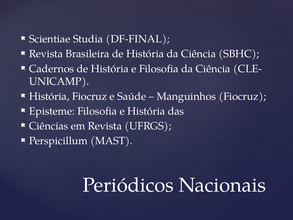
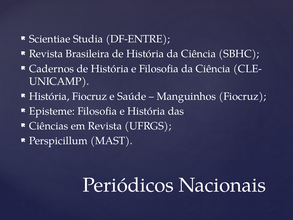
DF-FINAL: DF-FINAL -> DF-ENTRE
